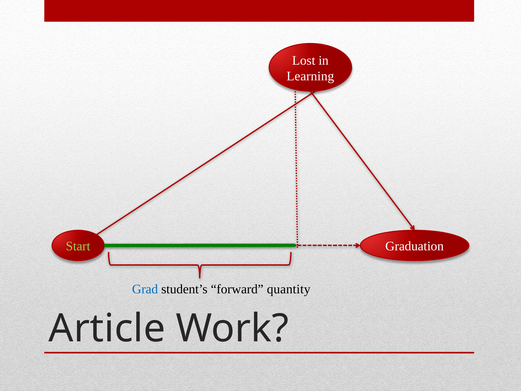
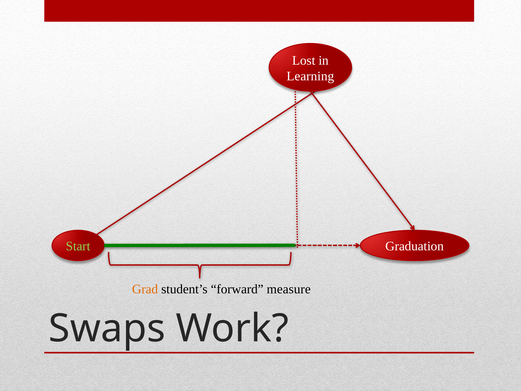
Grad colour: blue -> orange
quantity: quantity -> measure
Article: Article -> Swaps
